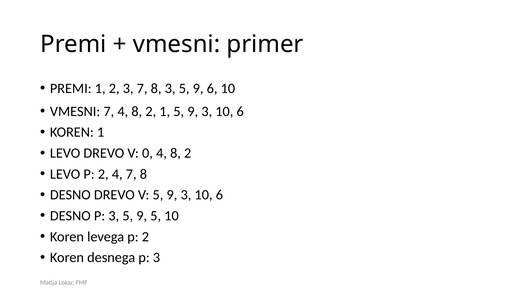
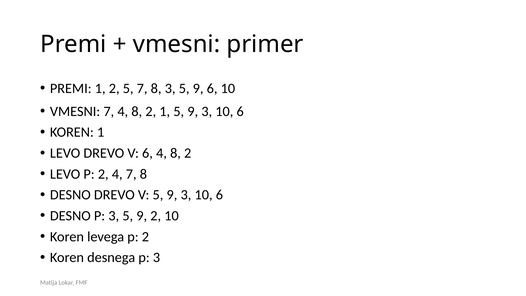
2 3: 3 -> 5
V 0: 0 -> 6
9 5: 5 -> 2
